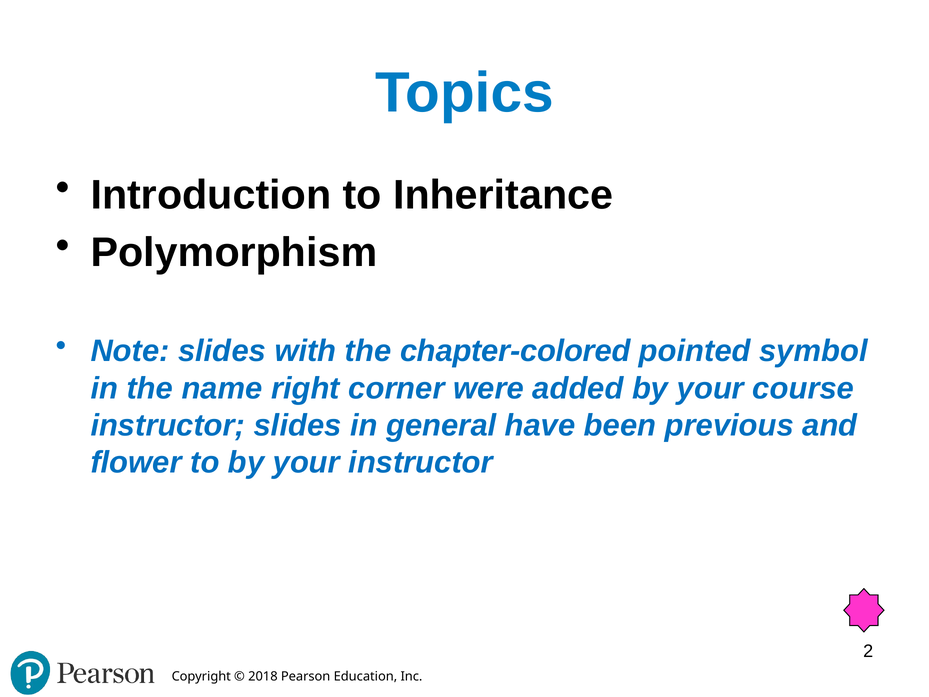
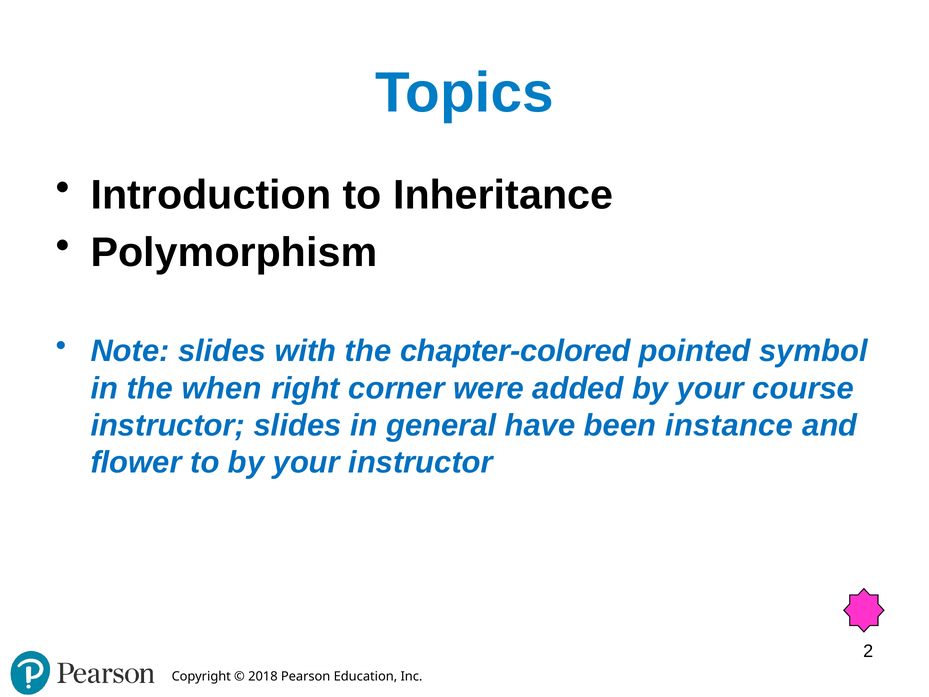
name: name -> when
previous: previous -> instance
